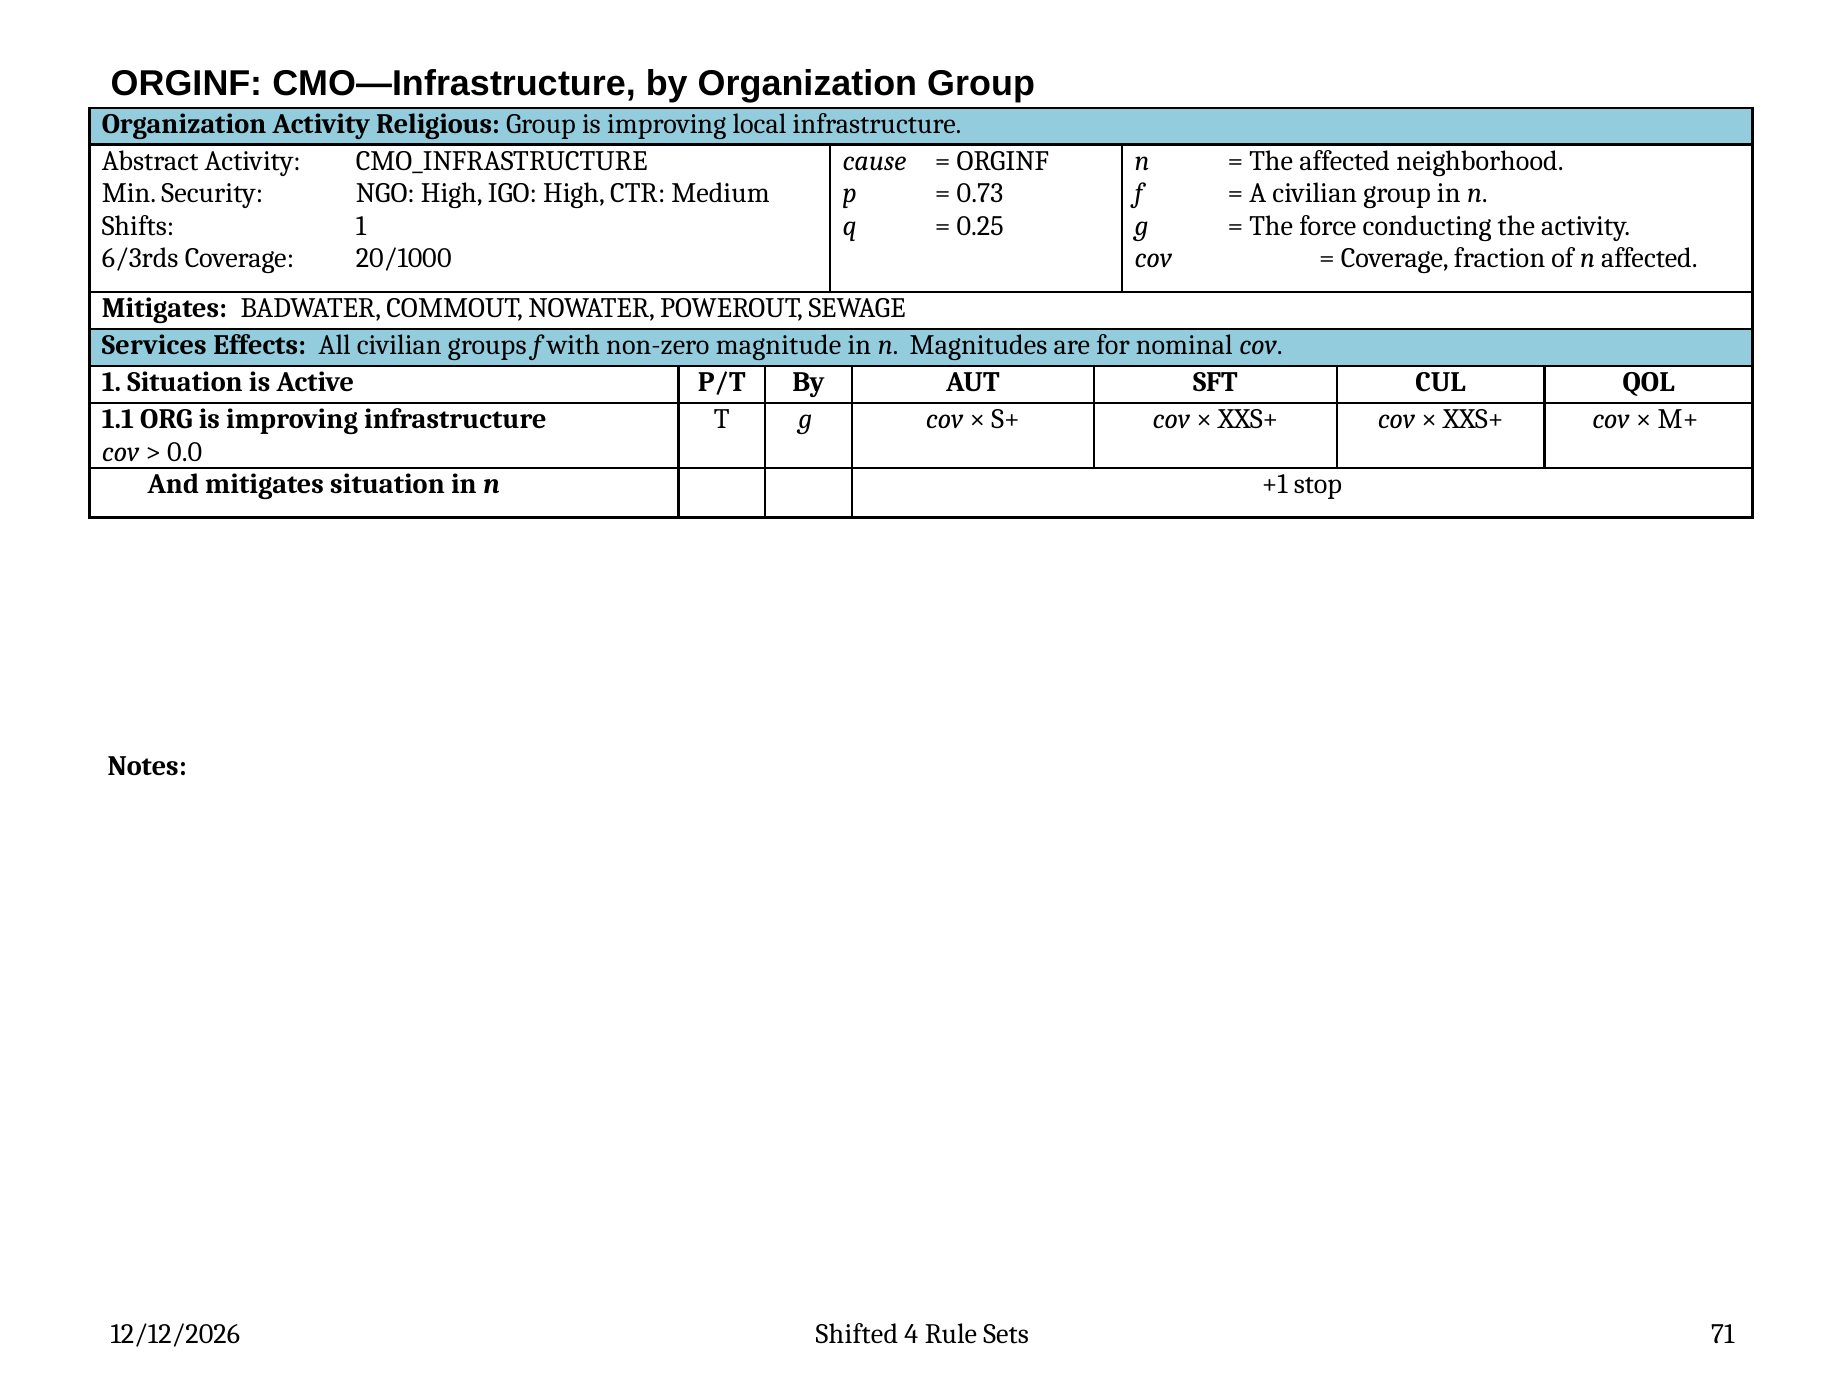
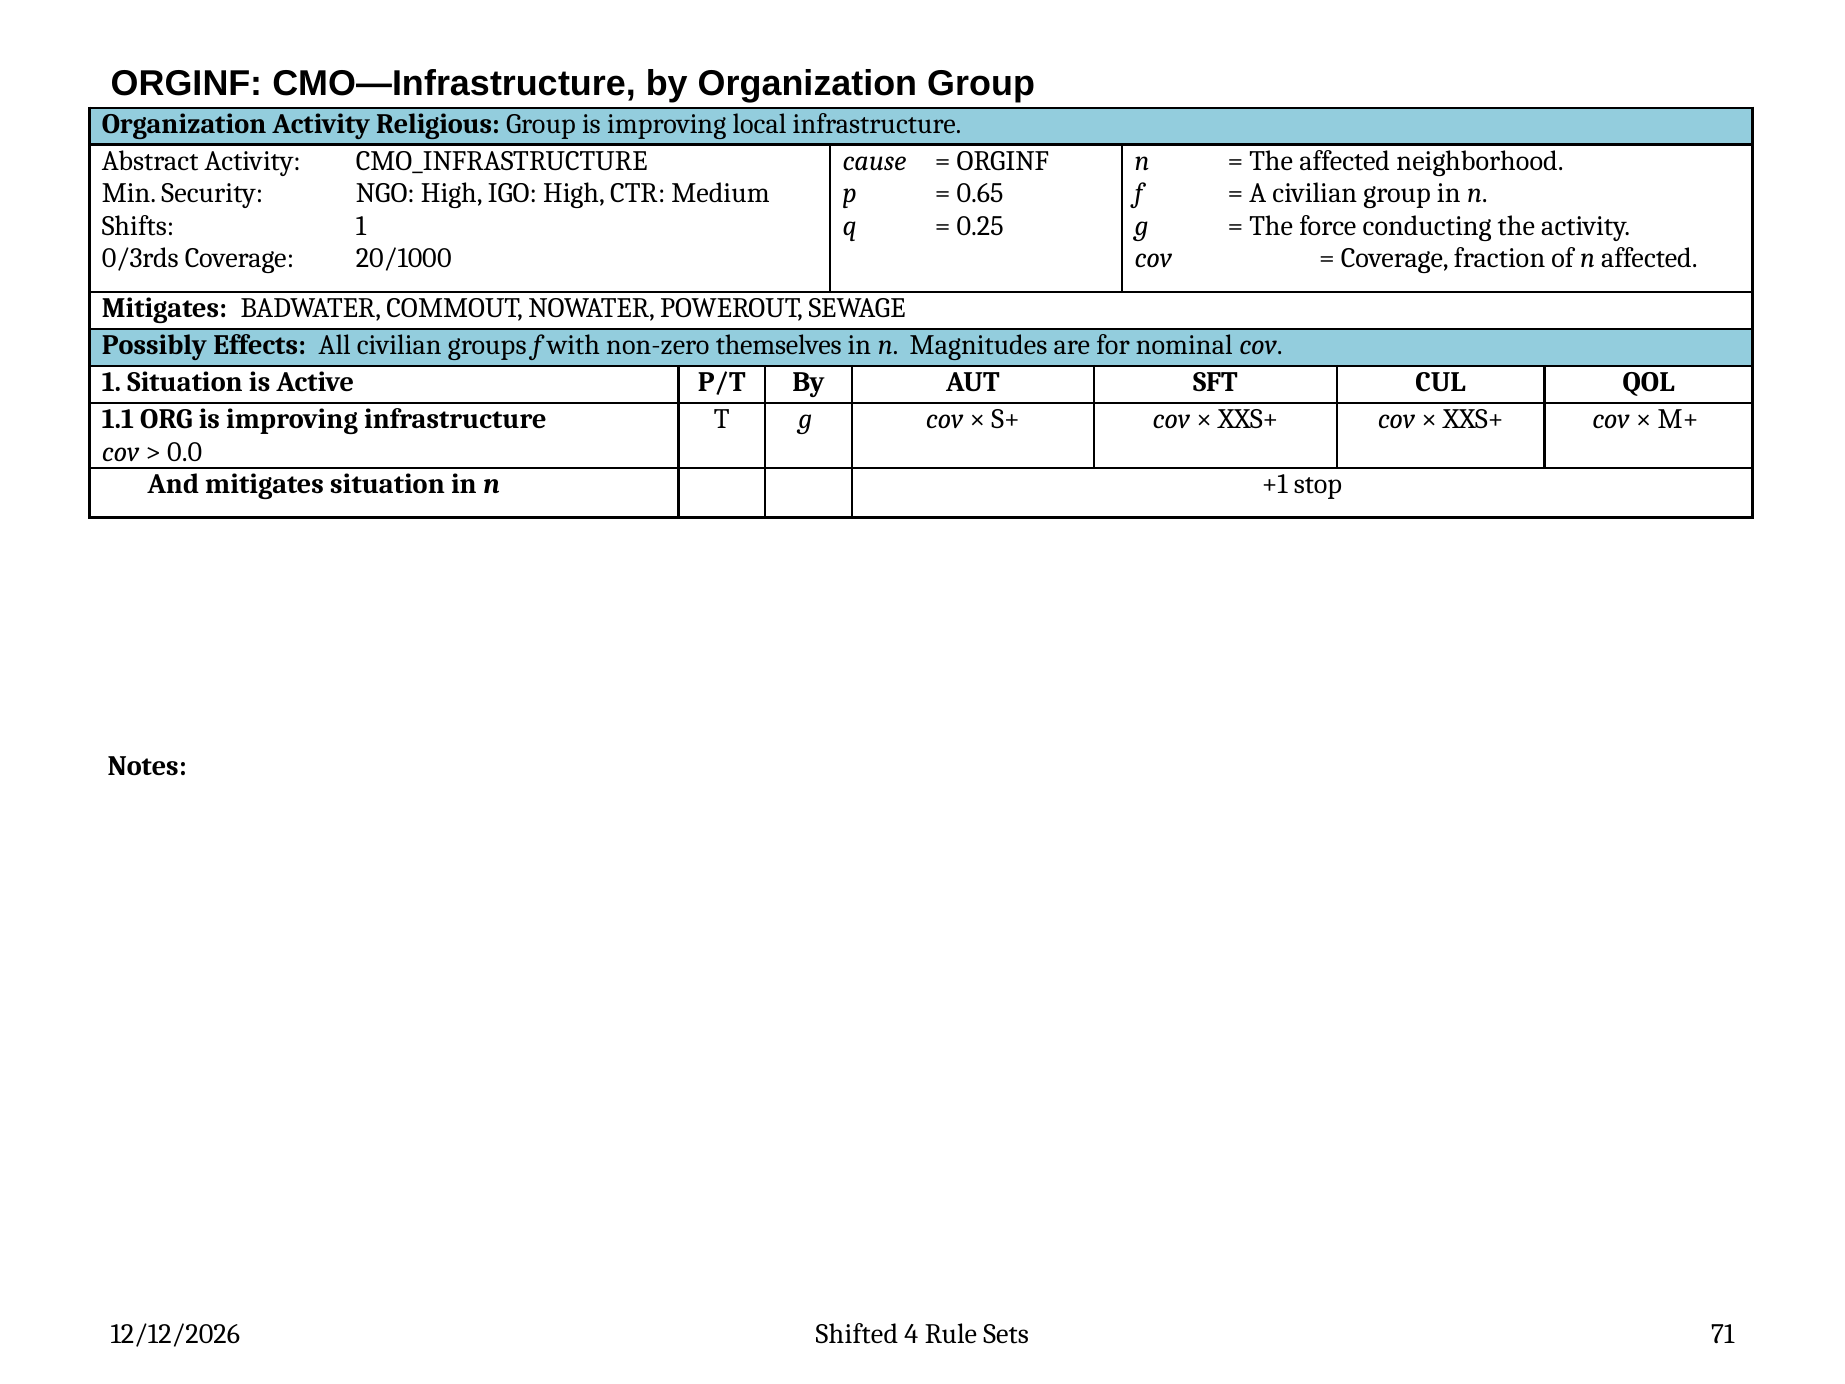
0.73: 0.73 -> 0.65
6/3rds: 6/3rds -> 0/3rds
Services: Services -> Possibly
magnitude: magnitude -> themselves
